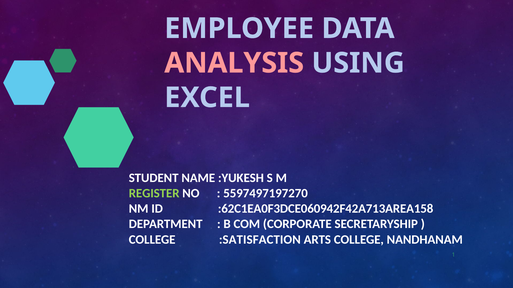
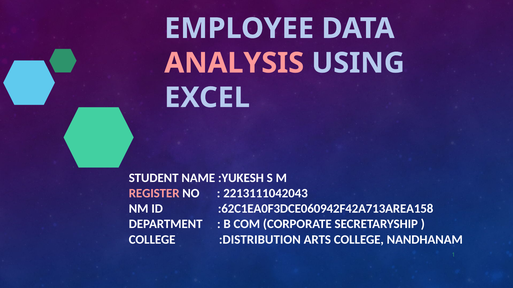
REGISTER colour: light green -> pink
5597497197270: 5597497197270 -> 2213111042043
:SATISFACTION: :SATISFACTION -> :DISTRIBUTION
